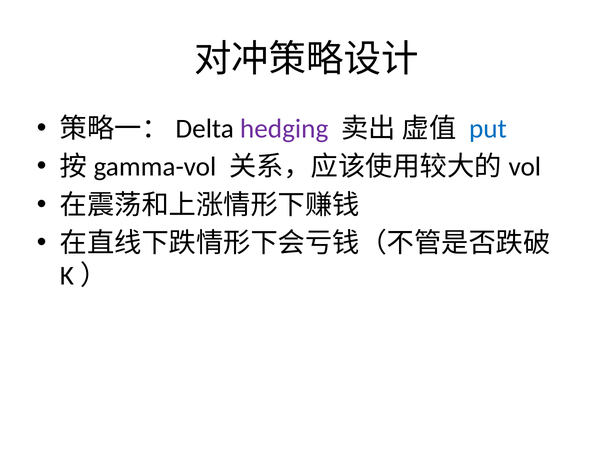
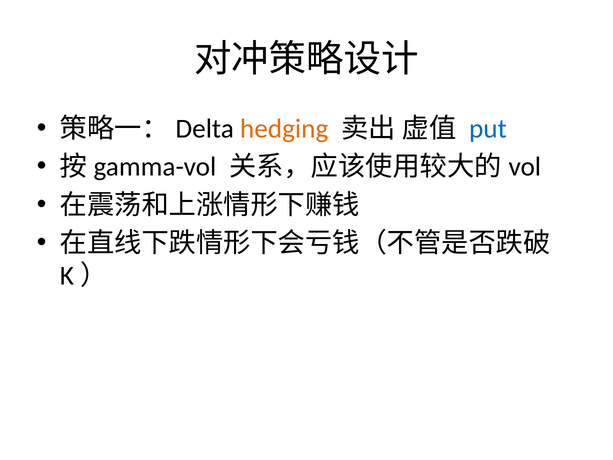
hedging colour: purple -> orange
